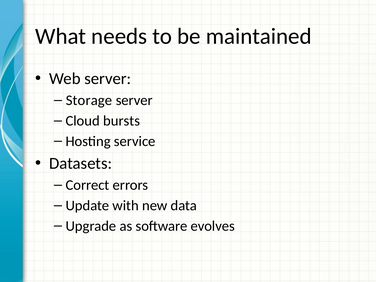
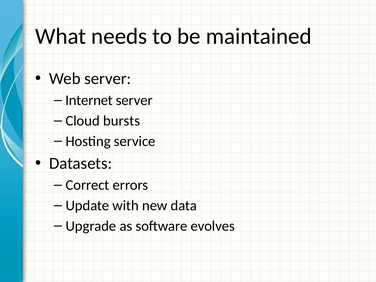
Storage: Storage -> Internet
